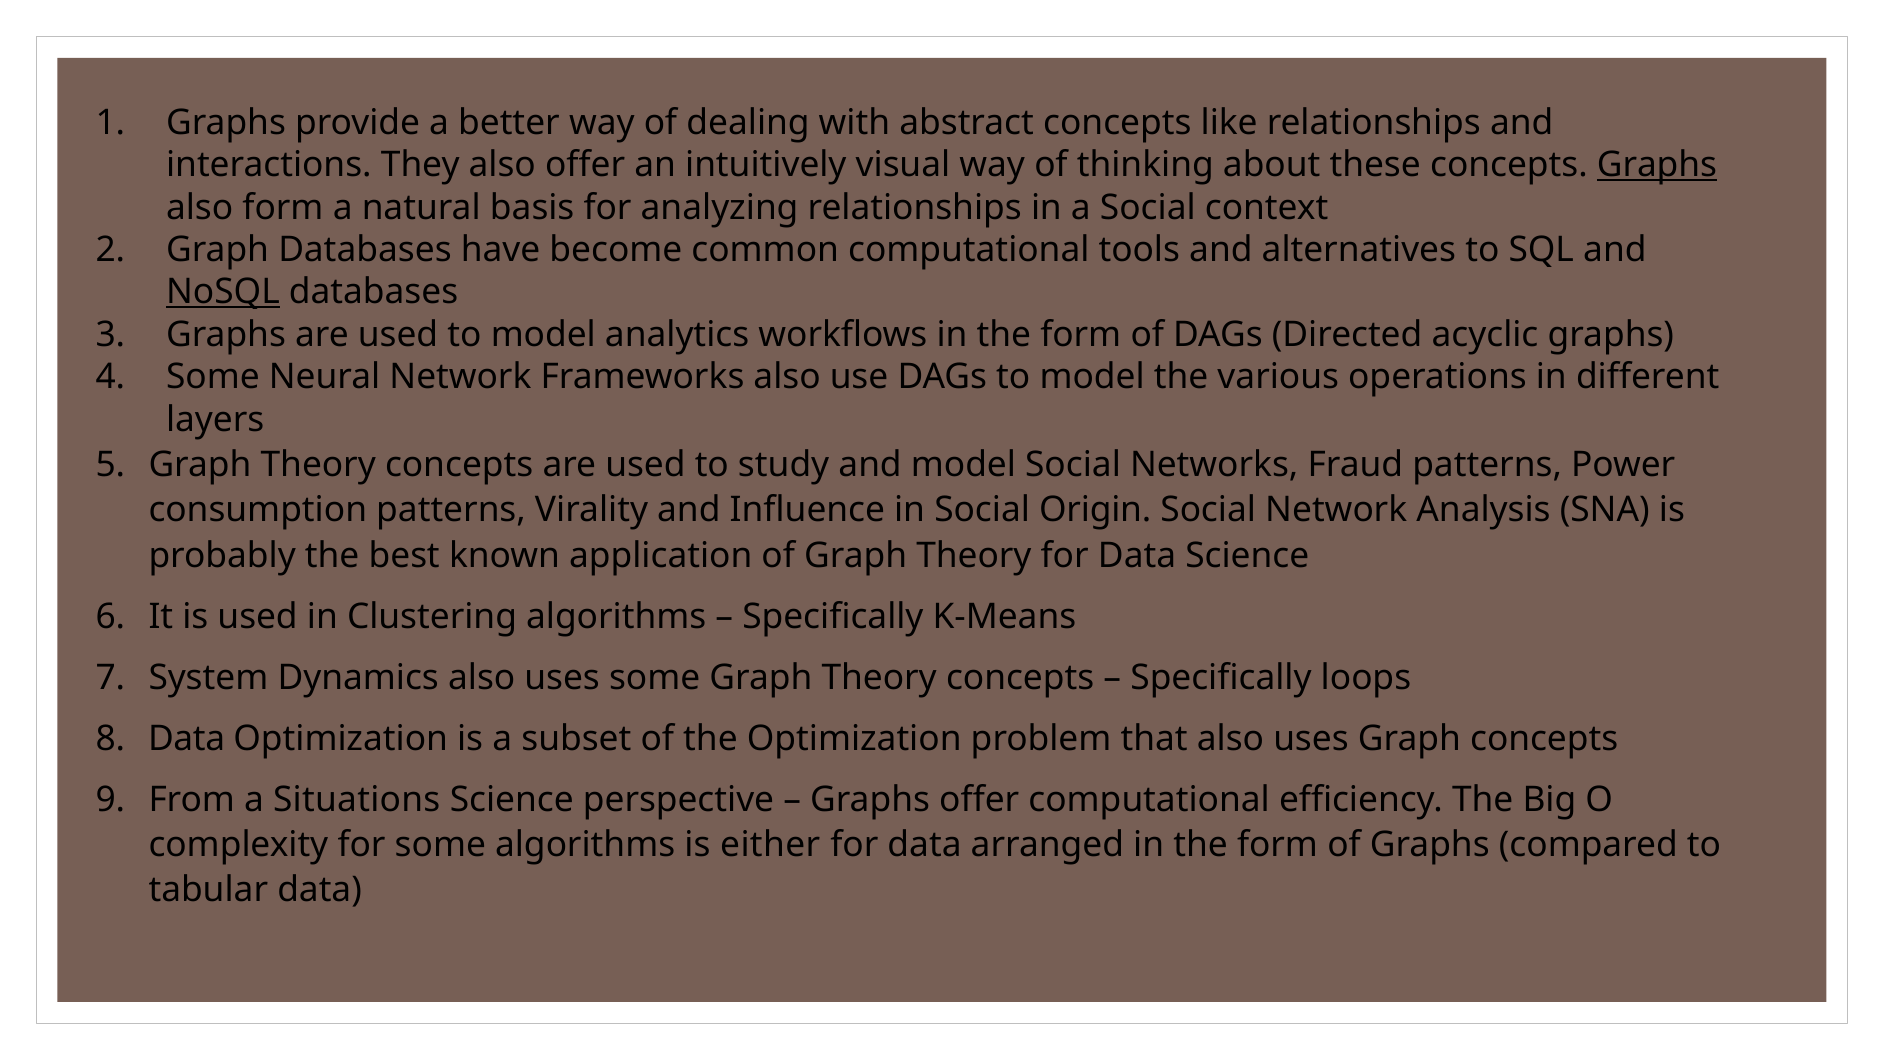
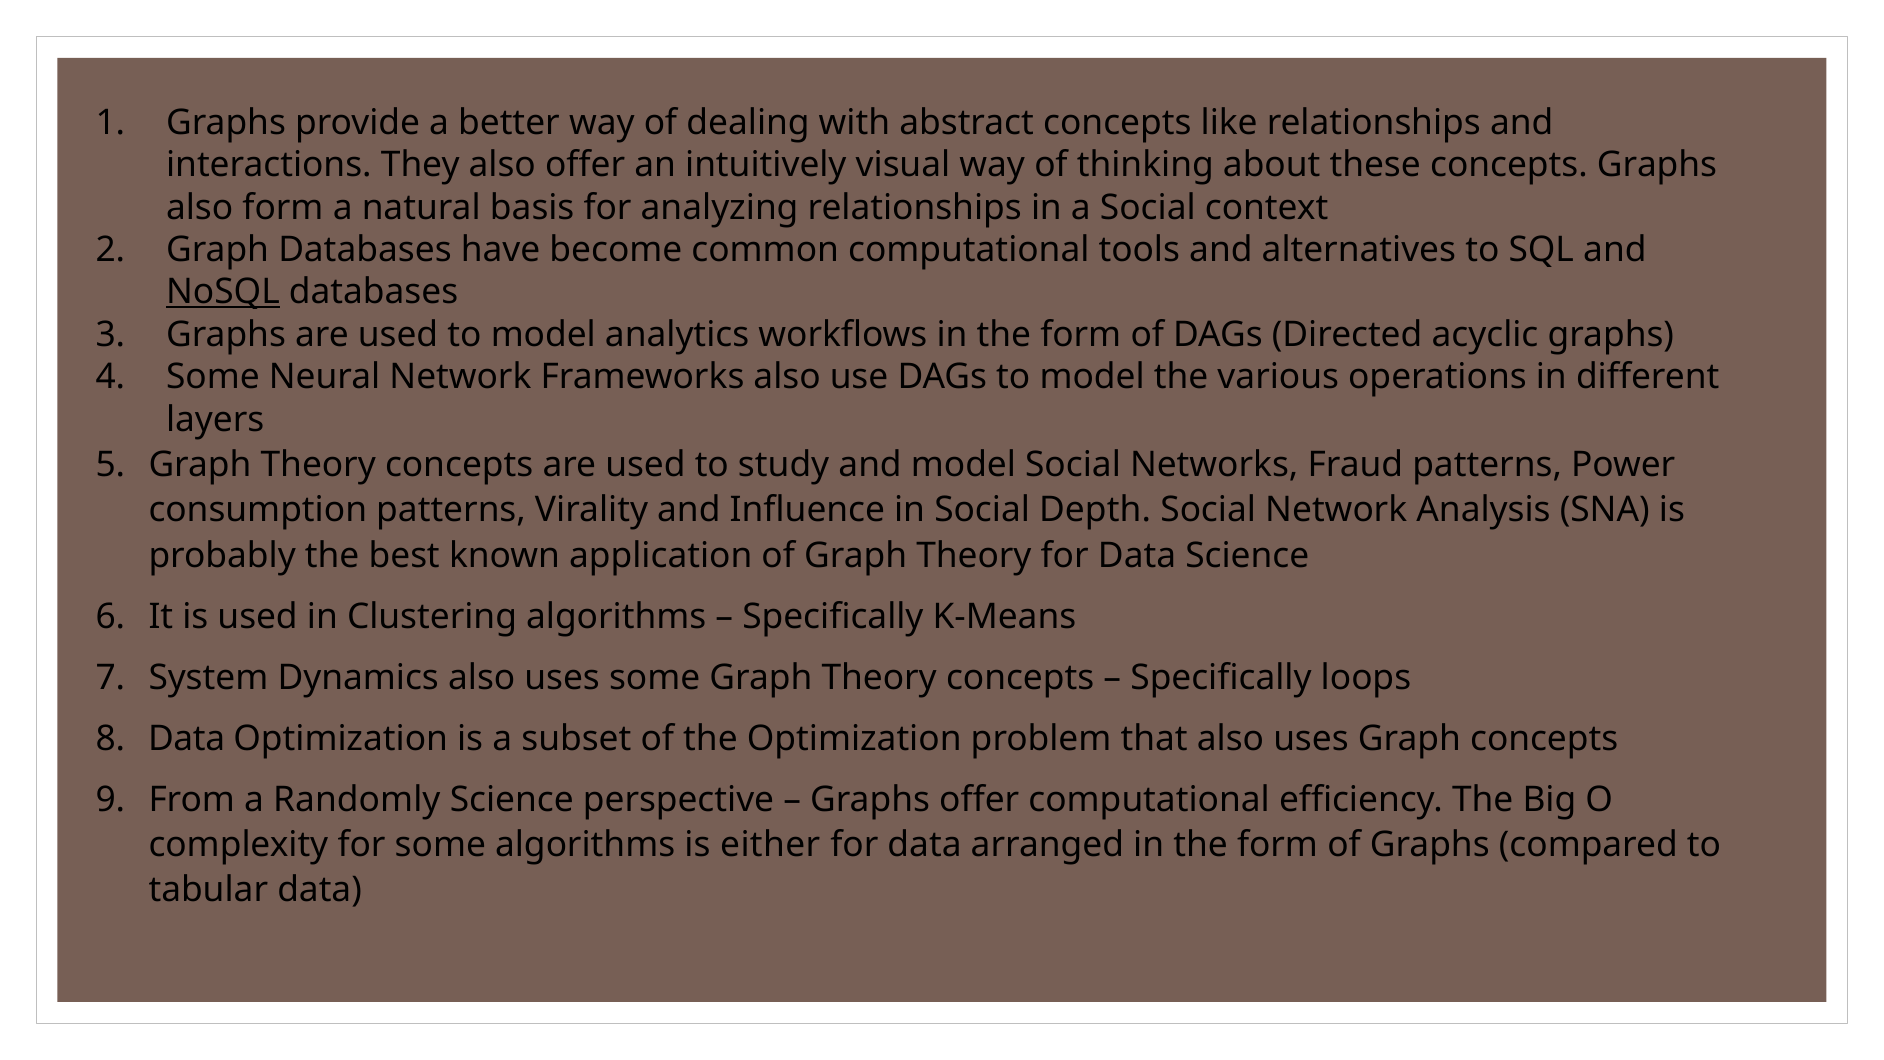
Graphs at (1657, 165) underline: present -> none
Origin: Origin -> Depth
Situations: Situations -> Randomly
